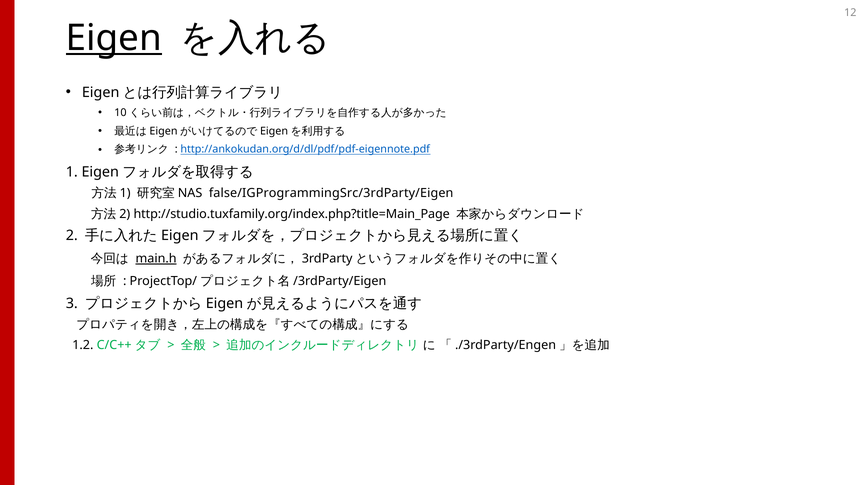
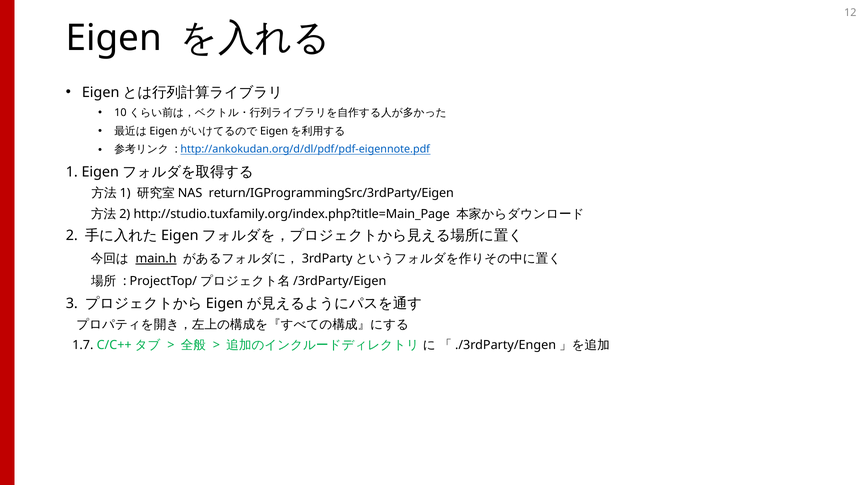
Eigen underline: present -> none
false/IGProgrammingSrc/3rdParty/Eigen: false/IGProgrammingSrc/3rdParty/Eigen -> return/IGProgrammingSrc/3rdParty/Eigen
1.2: 1.2 -> 1.7
